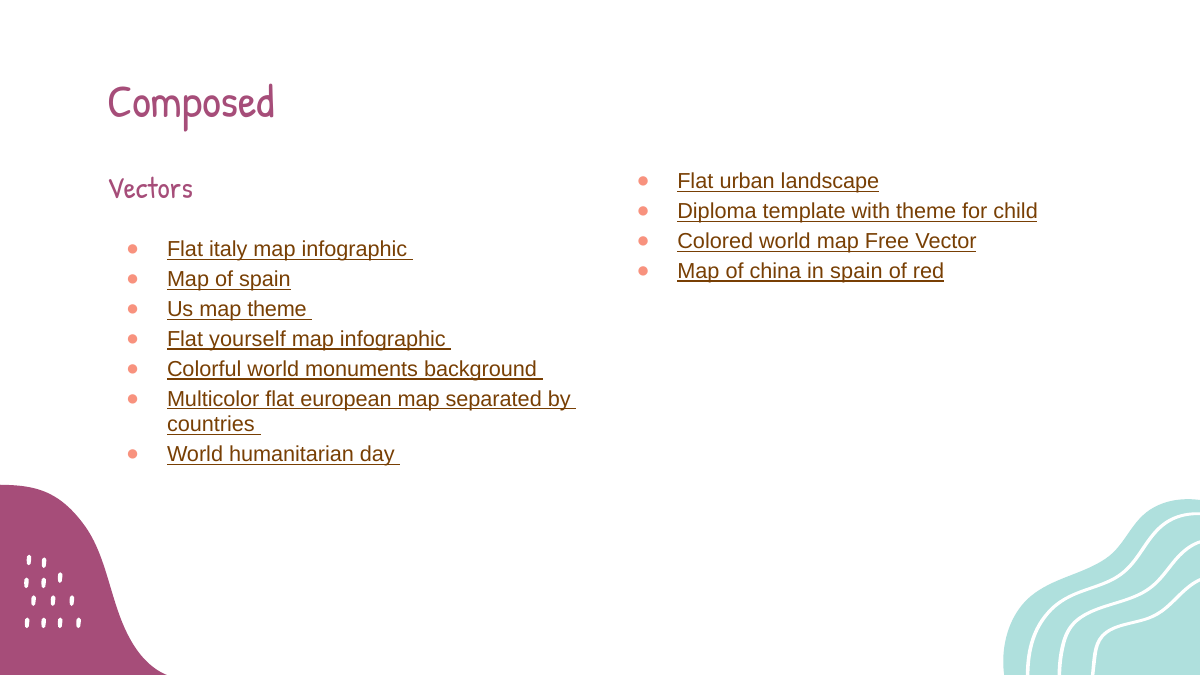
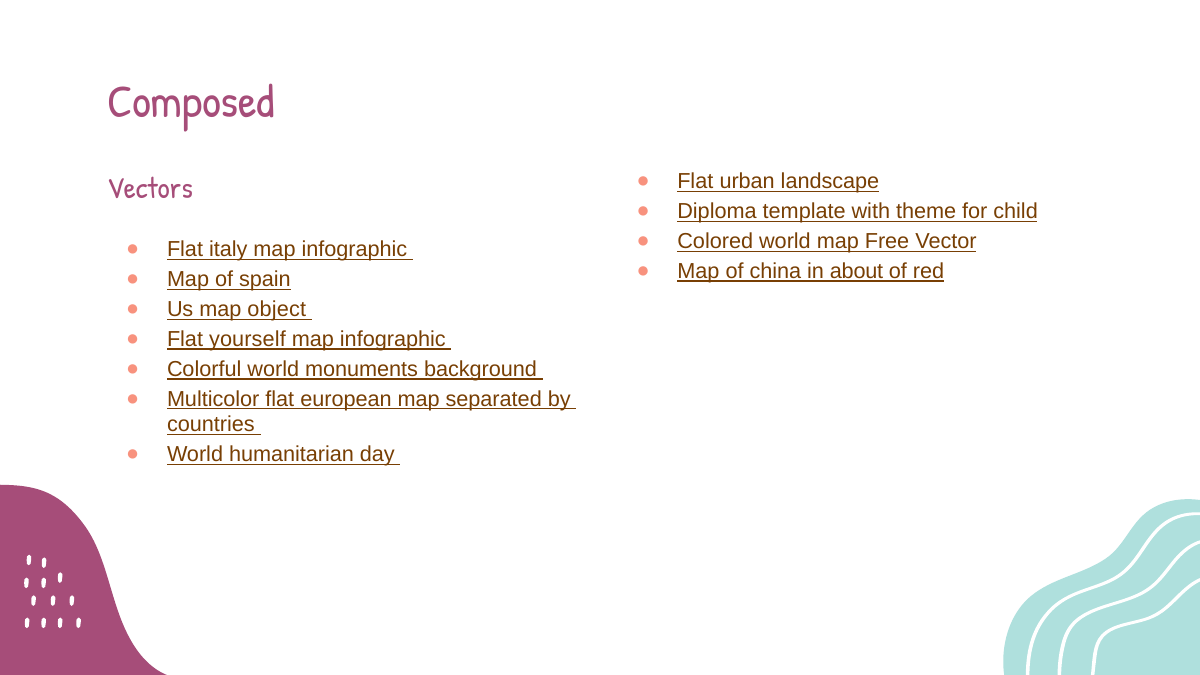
in spain: spain -> about
map theme: theme -> object
